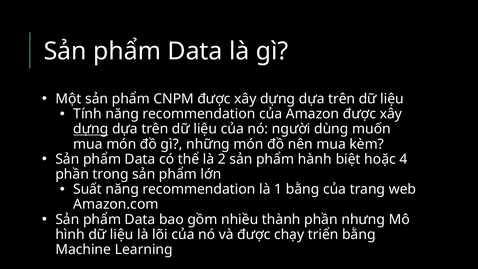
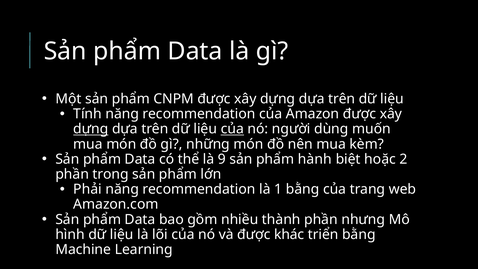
của at (232, 129) underline: none -> present
2: 2 -> 9
4: 4 -> 2
Suất: Suất -> Phải
chạy: chạy -> khác
